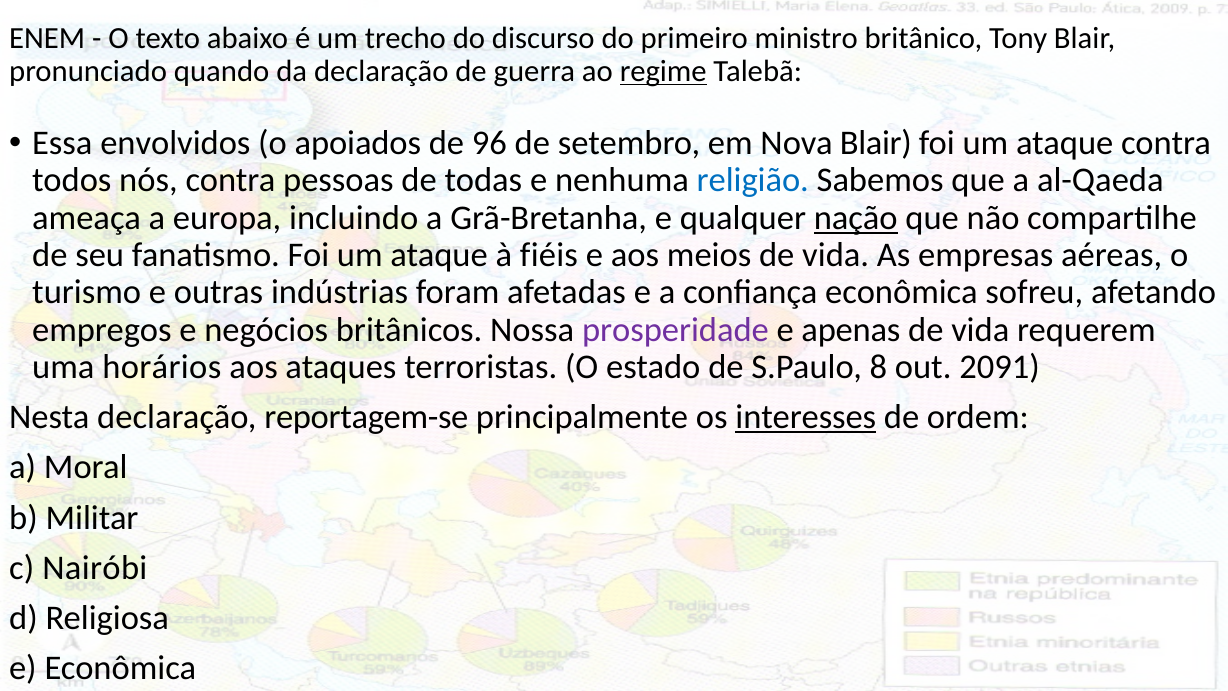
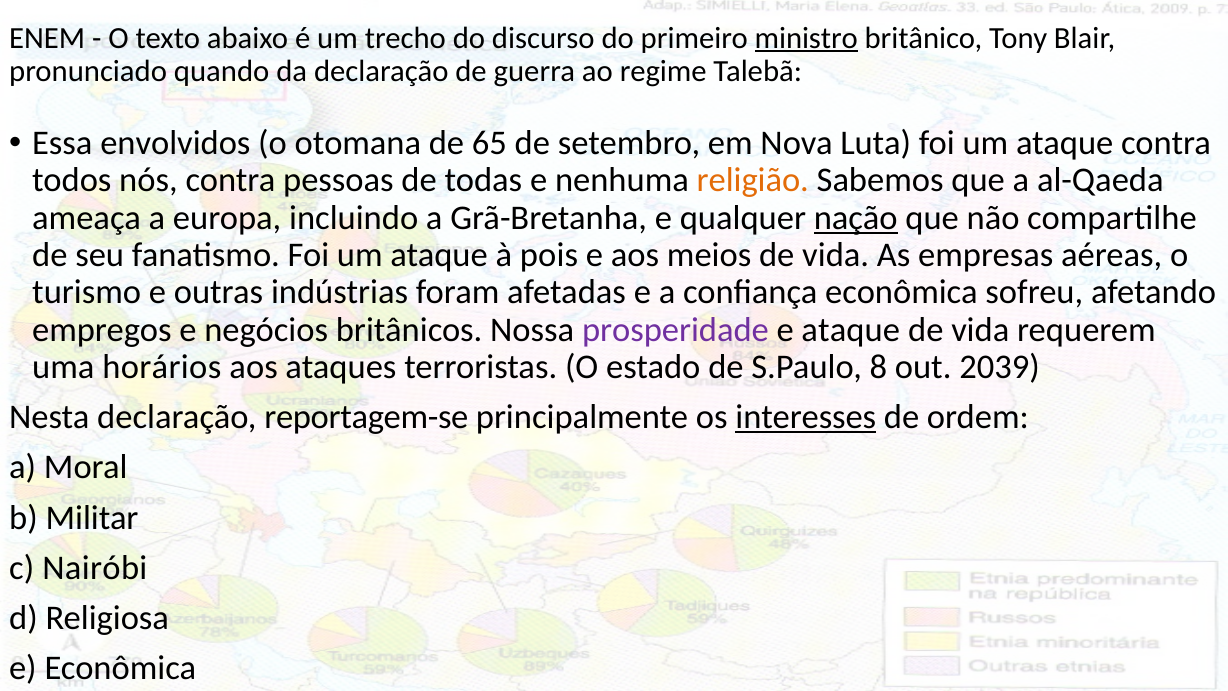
ministro underline: none -> present
regime underline: present -> none
apoiados: apoiados -> otomana
96: 96 -> 65
Nova Blair: Blair -> Luta
religião colour: blue -> orange
fiéis: fiéis -> pois
e apenas: apenas -> ataque
2091: 2091 -> 2039
